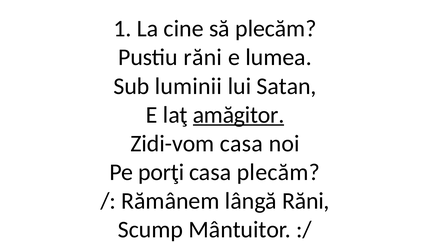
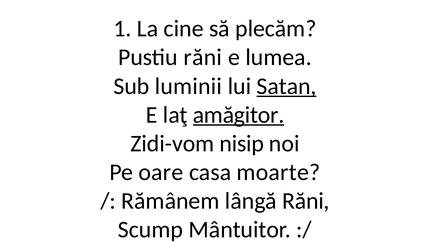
Satan underline: none -> present
Zidi-vom casa: casa -> nisip
porţi: porţi -> oare
casa plecăm: plecăm -> moarte
